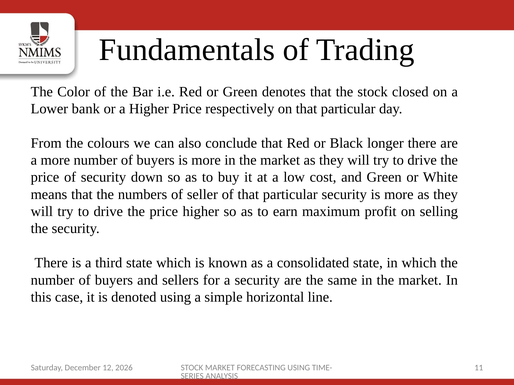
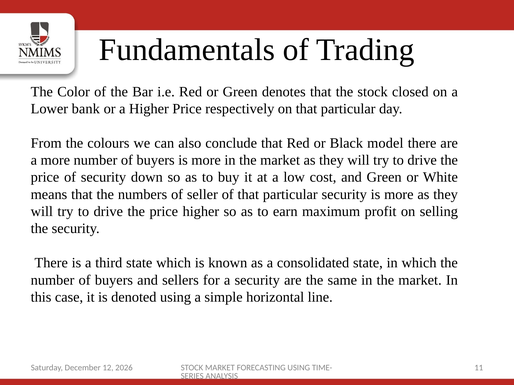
longer: longer -> model
